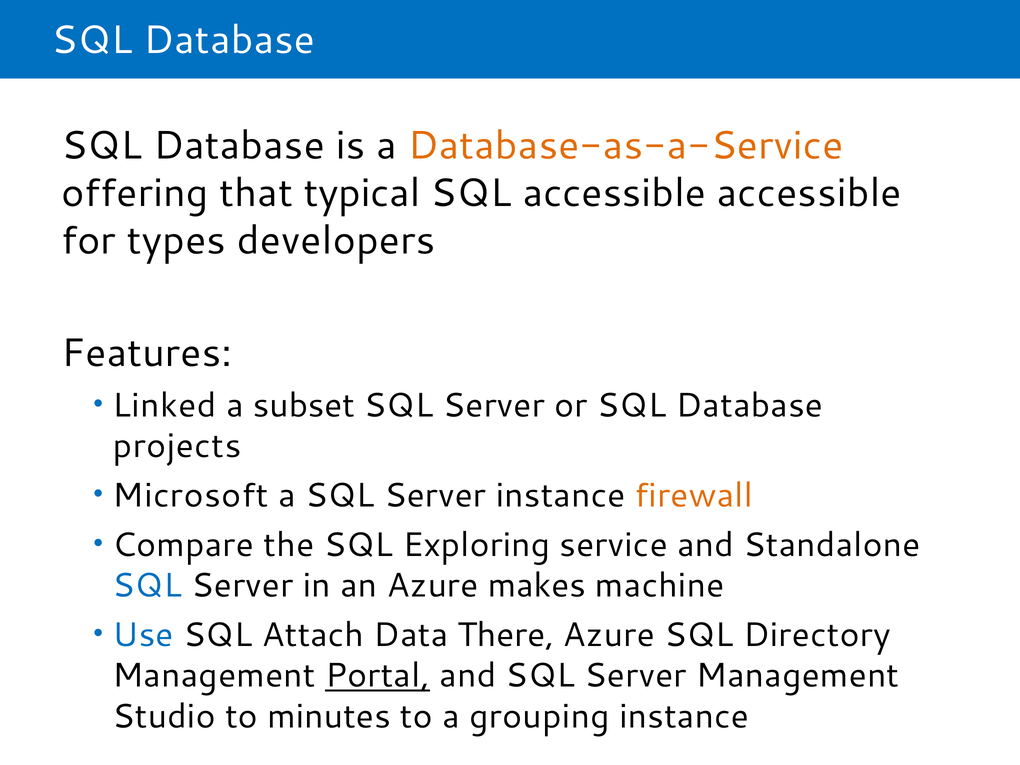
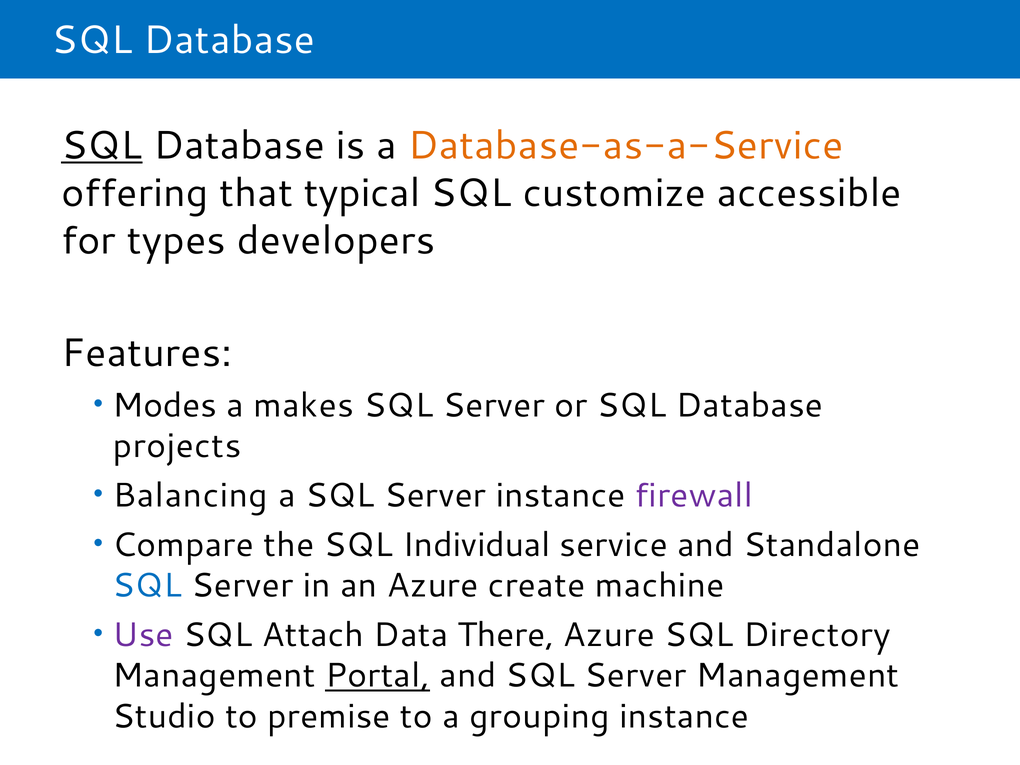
SQL at (102, 145) underline: none -> present
SQL accessible: accessible -> customize
Linked: Linked -> Modes
subset: subset -> makes
Microsoft: Microsoft -> Balancing
firewall colour: orange -> purple
Exploring: Exploring -> Individual
makes: makes -> create
Use colour: blue -> purple
minutes: minutes -> premise
